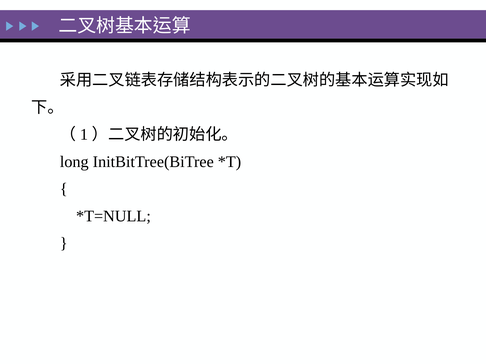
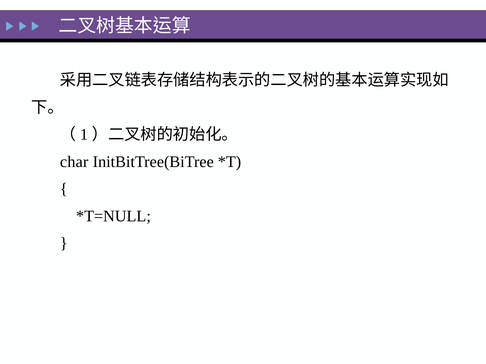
long: long -> char
